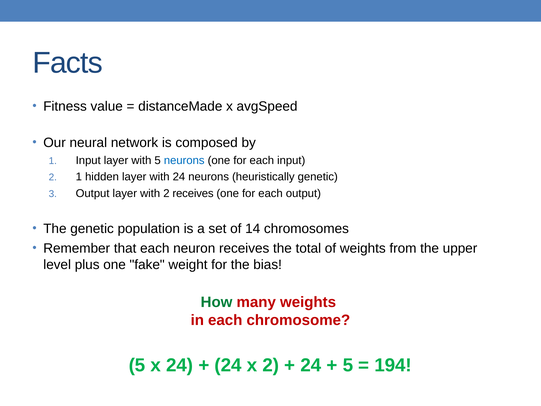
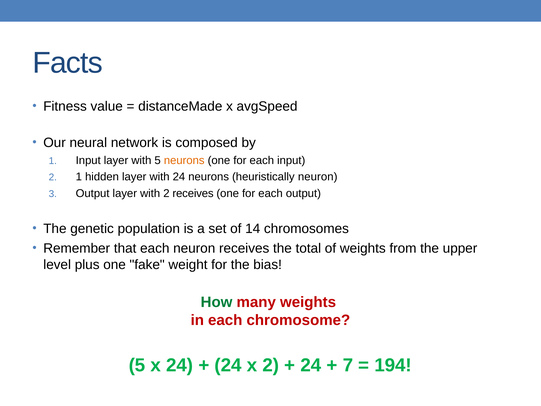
neurons at (184, 160) colour: blue -> orange
heuristically genetic: genetic -> neuron
5 at (348, 365): 5 -> 7
